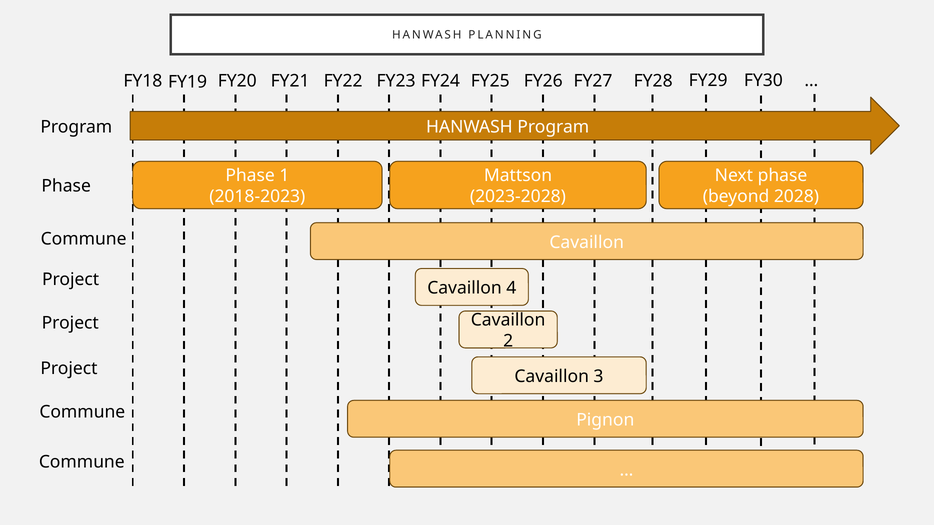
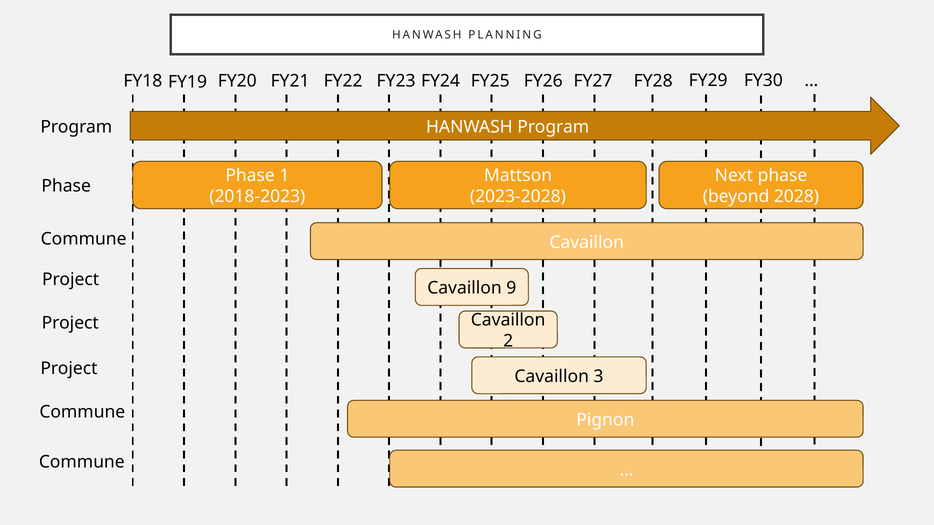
4: 4 -> 9
